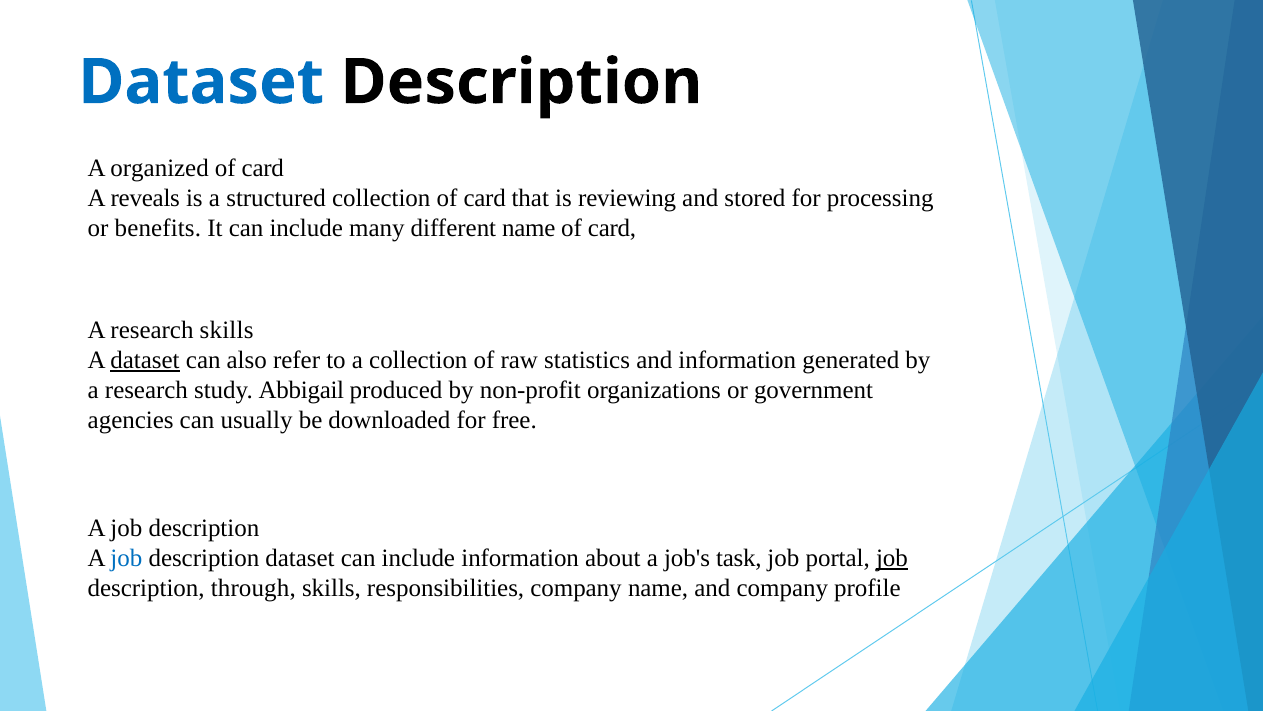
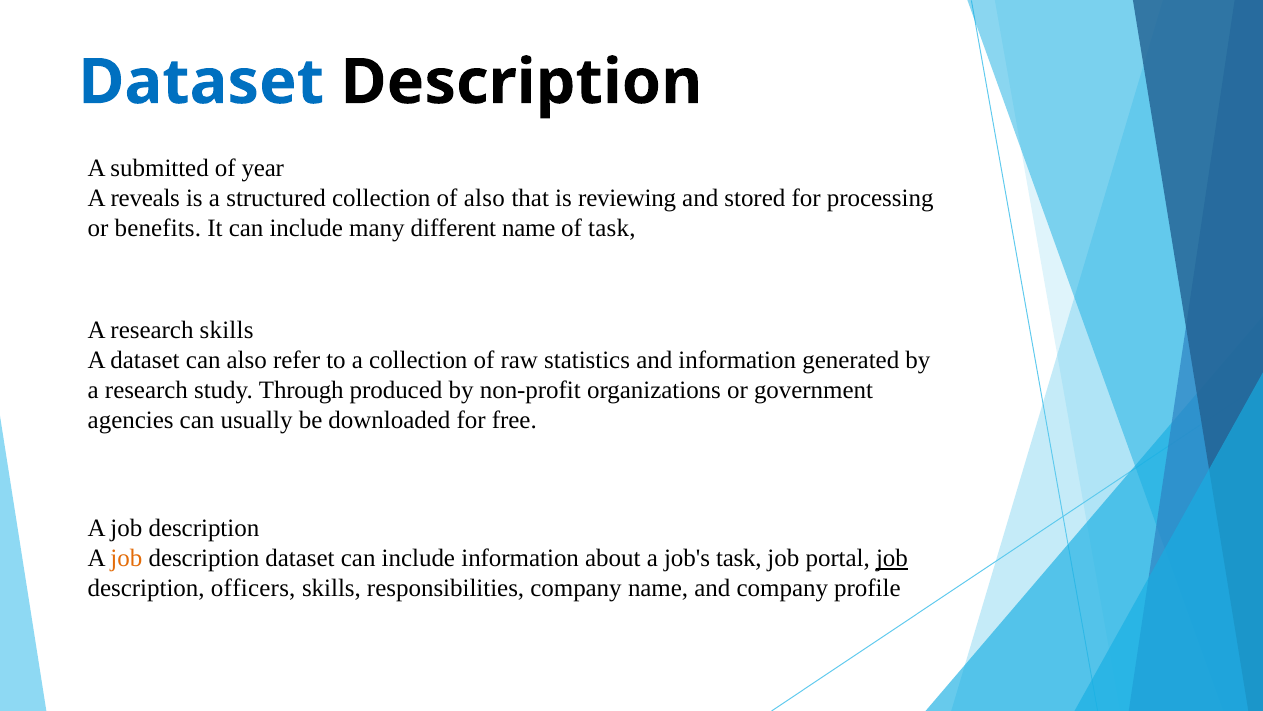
organized: organized -> submitted
card at (263, 168): card -> year
collection of card: card -> also
card at (612, 228): card -> task
dataset at (145, 360) underline: present -> none
Abbigail: Abbigail -> Through
job at (126, 558) colour: blue -> orange
through: through -> officers
